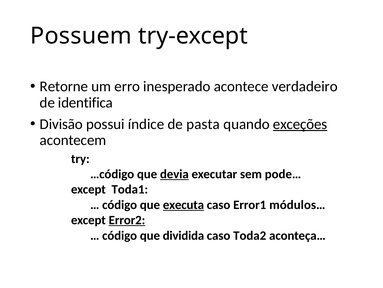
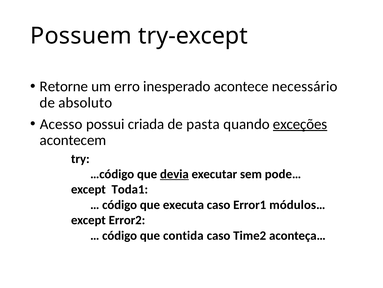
verdadeiro: verdadeiro -> necessário
identifica: identifica -> absoluto
Divisão: Divisão -> Acesso
índice: índice -> criada
executa underline: present -> none
Error2 underline: present -> none
dividida: dividida -> contida
Toda2: Toda2 -> Time2
